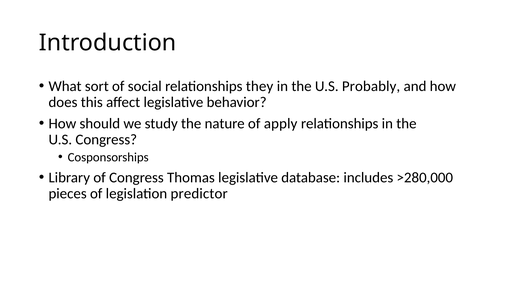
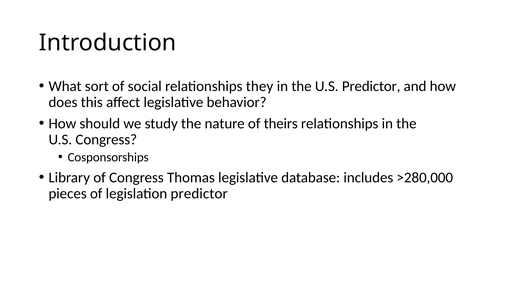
U.S Probably: Probably -> Predictor
apply: apply -> theirs
